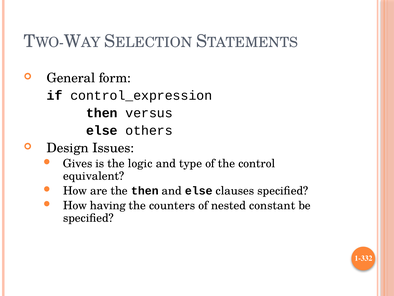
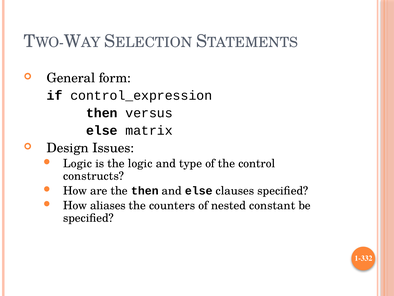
others: others -> matrix
Gives at (78, 163): Gives -> Logic
equivalent: equivalent -> constructs
having: having -> aliases
